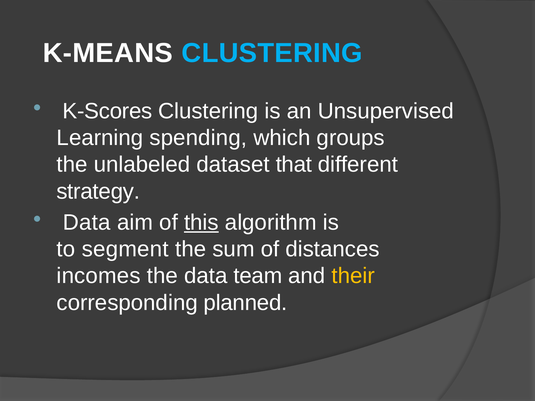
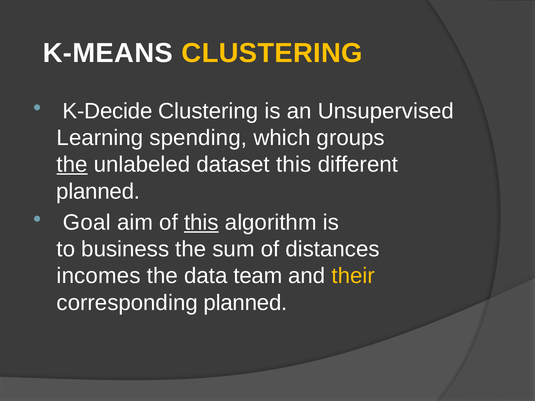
CLUSTERING at (272, 53) colour: light blue -> yellow
K-Scores: K-Scores -> K-Decide
the at (72, 165) underline: none -> present
dataset that: that -> this
strategy at (98, 191): strategy -> planned
Data at (87, 223): Data -> Goal
segment: segment -> business
